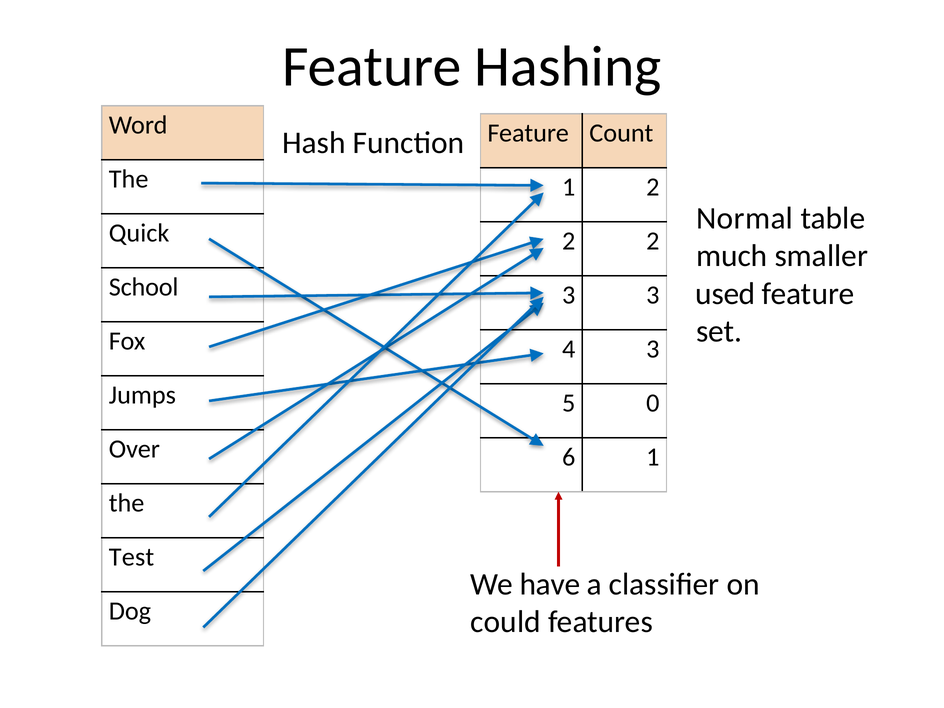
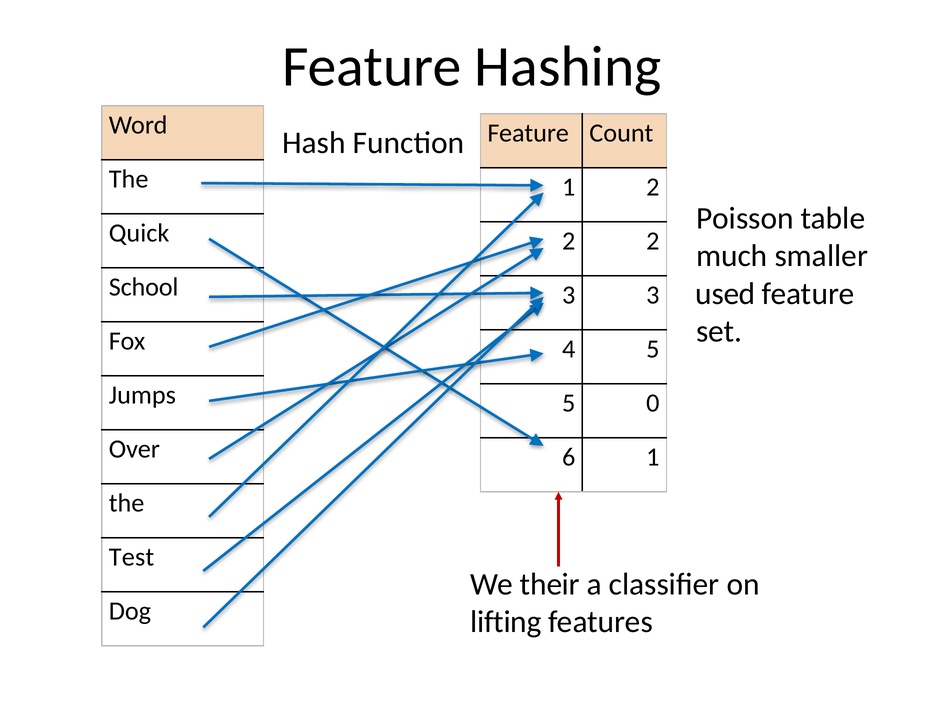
Normal: Normal -> Poisson
4 3: 3 -> 5
have: have -> their
could: could -> lifting
